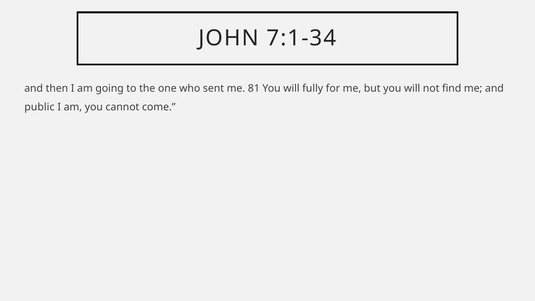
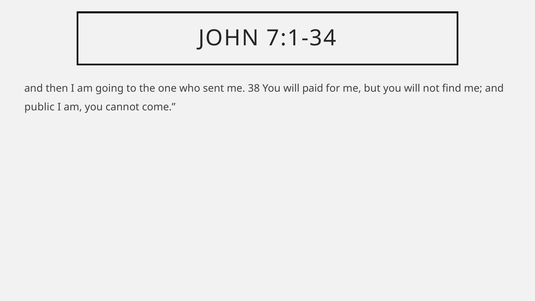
81: 81 -> 38
fully: fully -> paid
